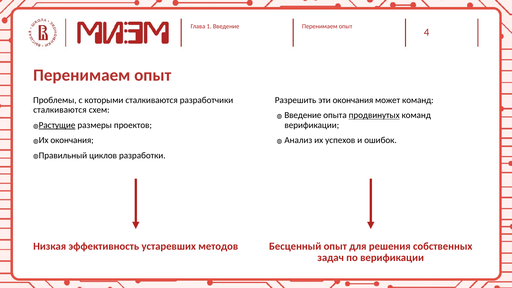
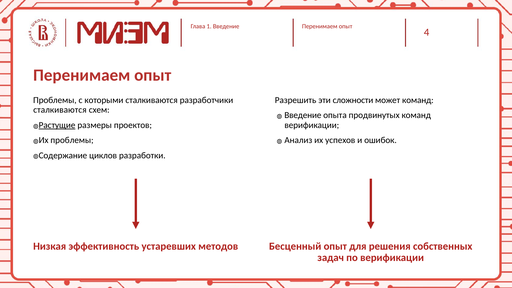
эти окончания: окончания -> сложности
продвинутых underline: present -> none
Их окончания: окончания -> проблемы
Правильный: Правильный -> Содержание
